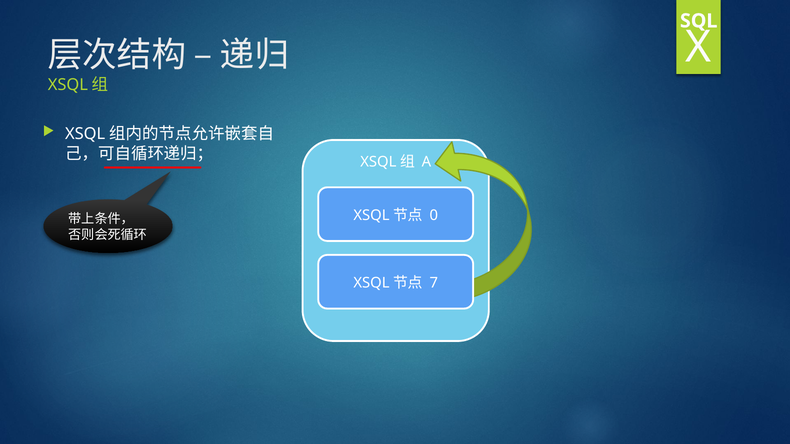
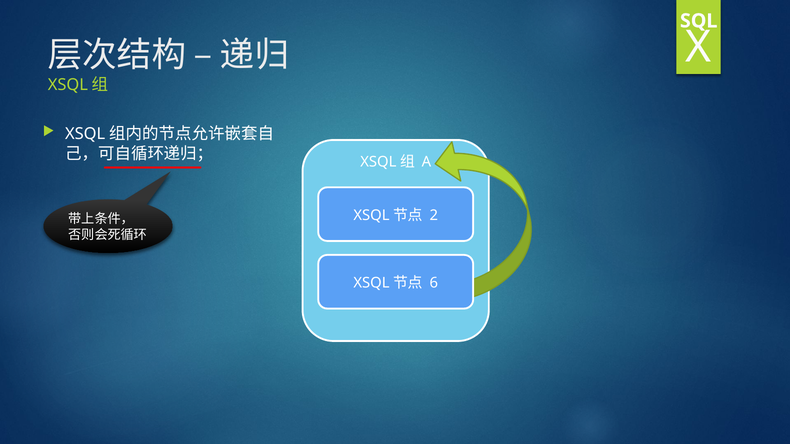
0: 0 -> 2
7: 7 -> 6
